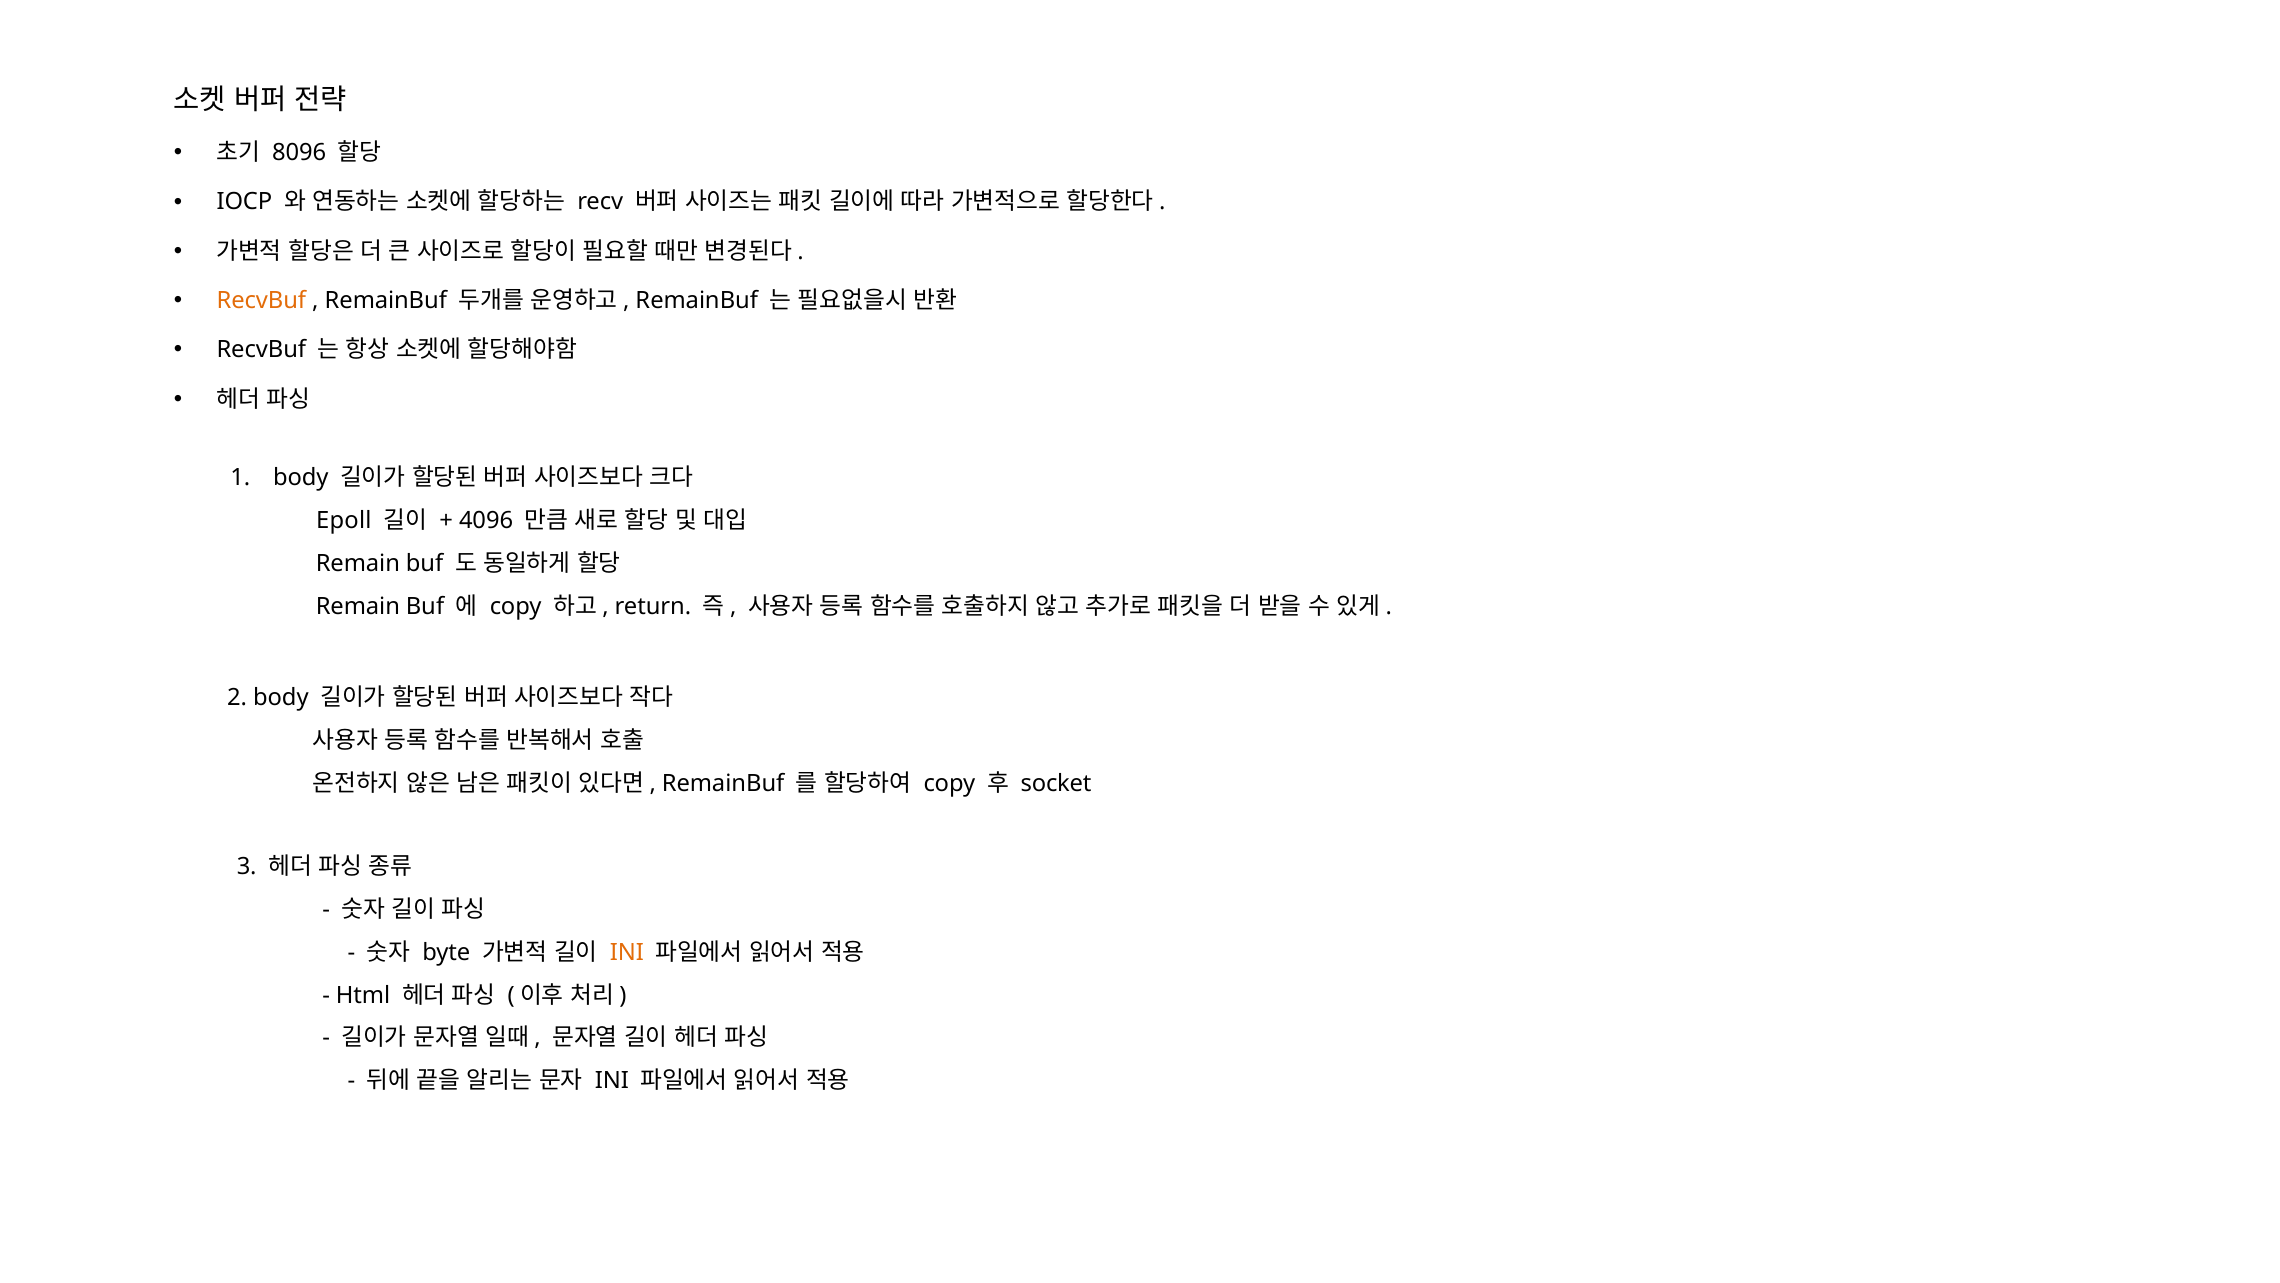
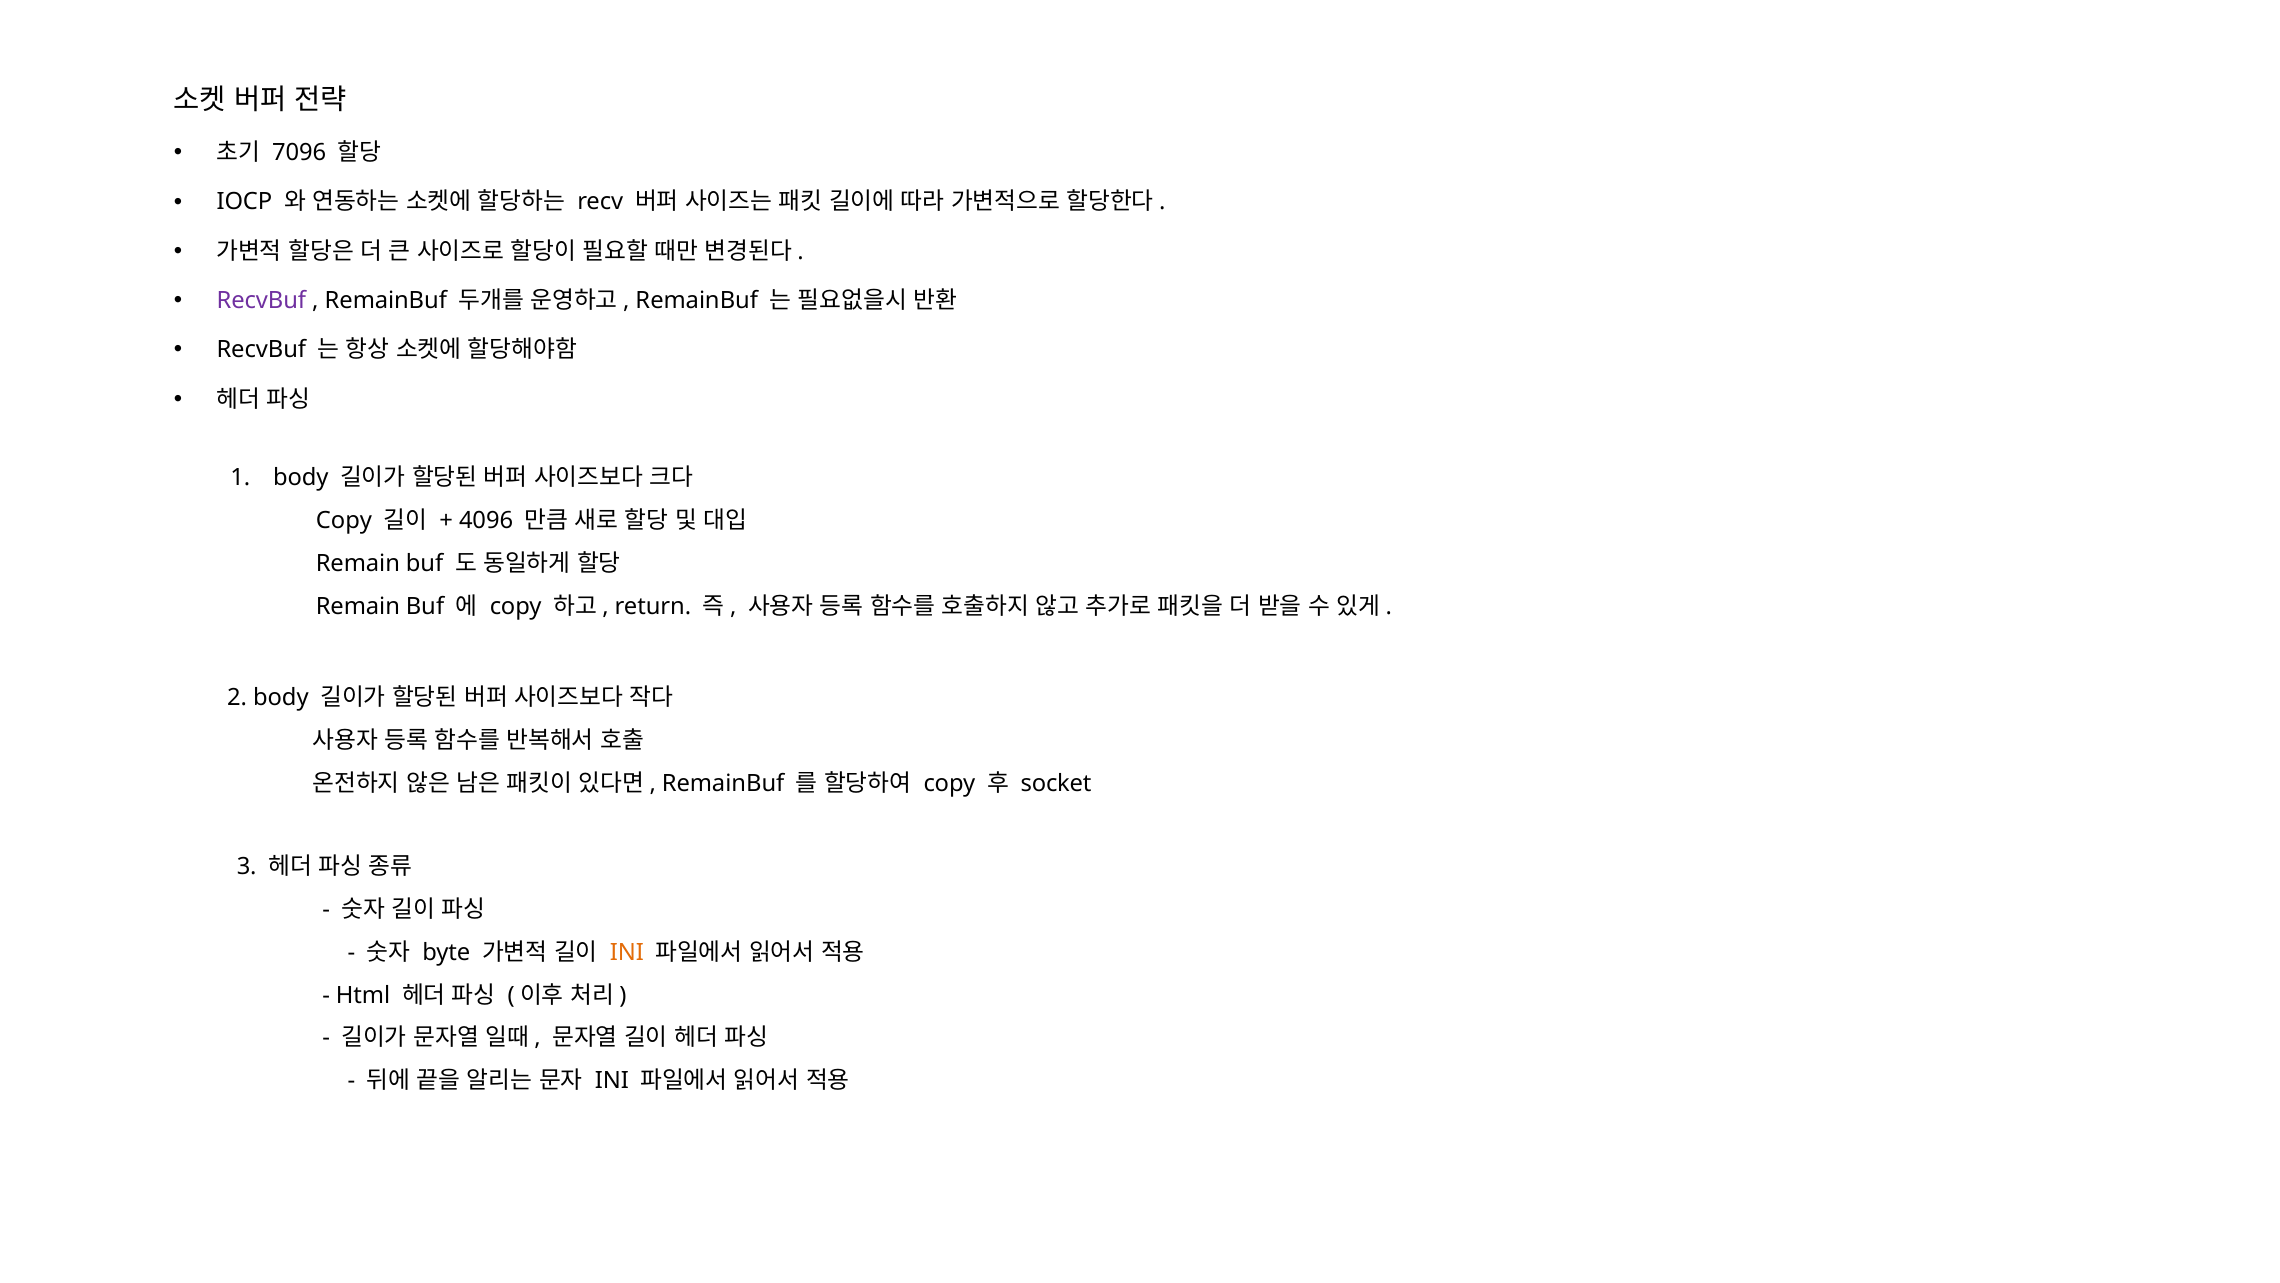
8096: 8096 -> 7096
RecvBuf at (261, 301) colour: orange -> purple
Epoll at (344, 520): Epoll -> Copy
